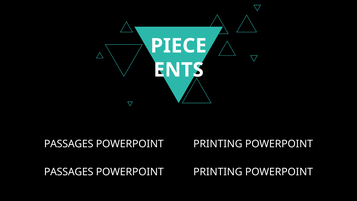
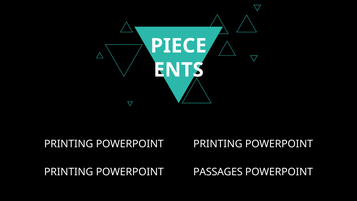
PASSAGES at (69, 144): PASSAGES -> PRINTING
PASSAGES at (69, 172): PASSAGES -> PRINTING
PRINTING at (218, 172): PRINTING -> PASSAGES
